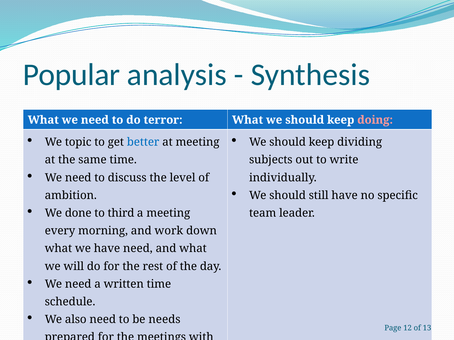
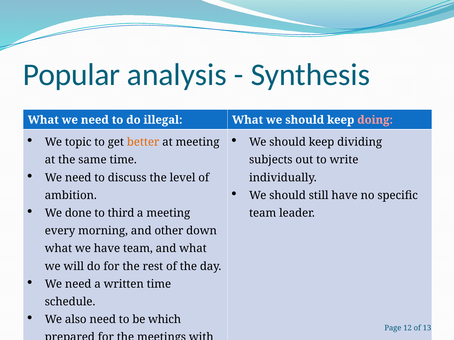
terror: terror -> illegal
better colour: blue -> orange
work: work -> other
have need: need -> team
needs: needs -> which
